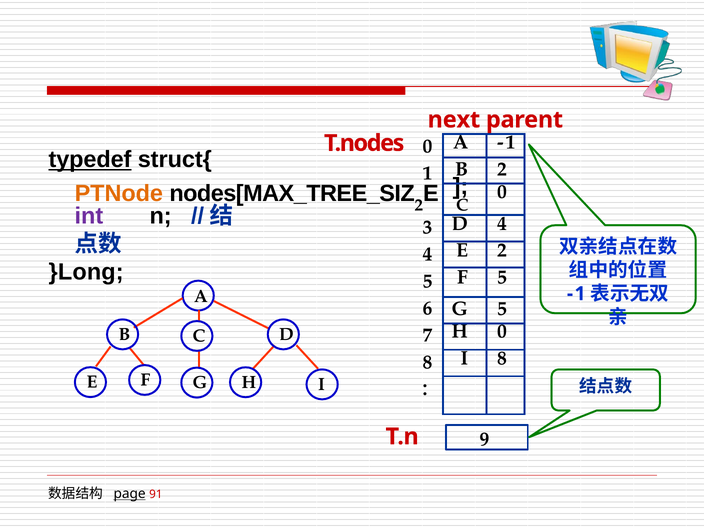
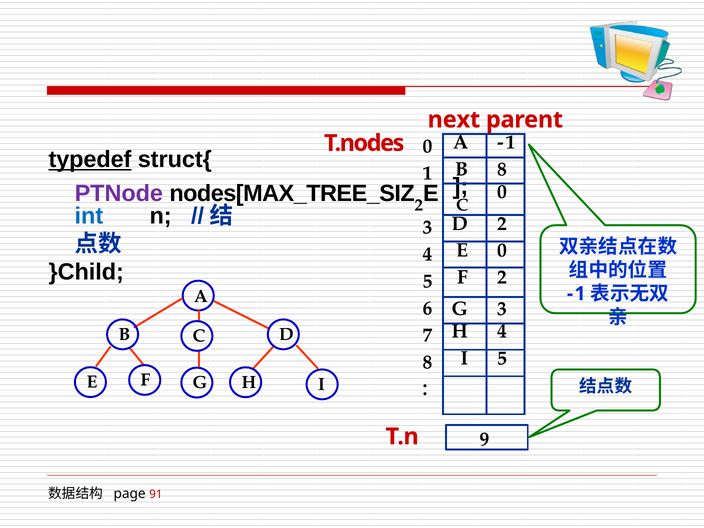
2 at (502, 169): 2 -> 8
PTNode colour: orange -> purple
int colour: purple -> blue
D 4: 4 -> 2
E 2: 2 -> 0
}Long: }Long -> }Child
F 5: 5 -> 2
G 5: 5 -> 3
H 0: 0 -> 4
I 8: 8 -> 5
page underline: present -> none
